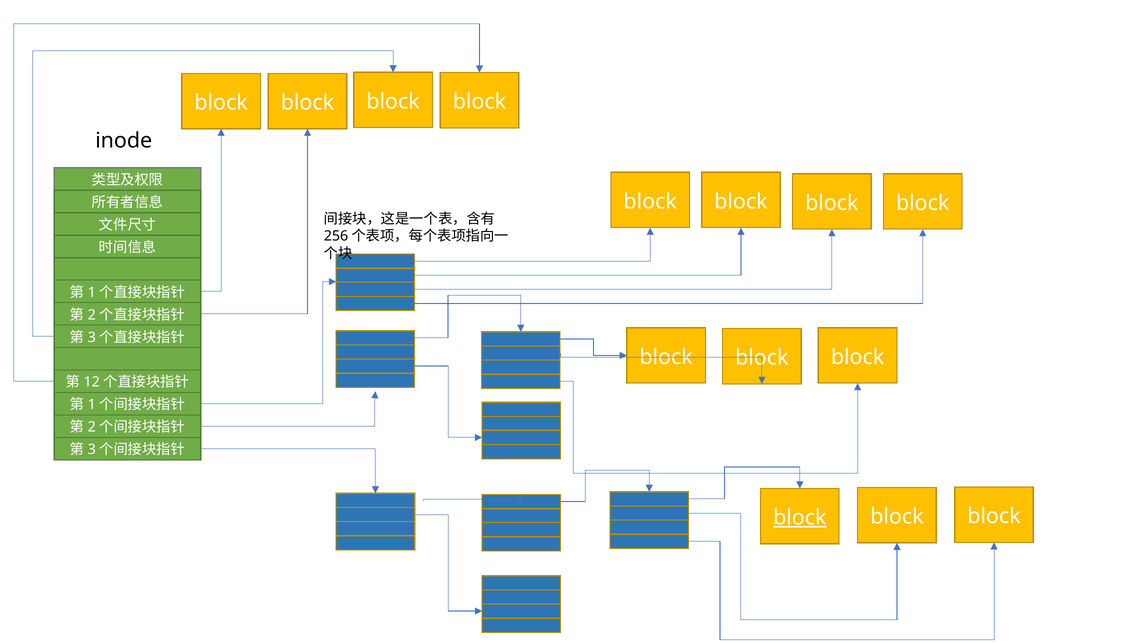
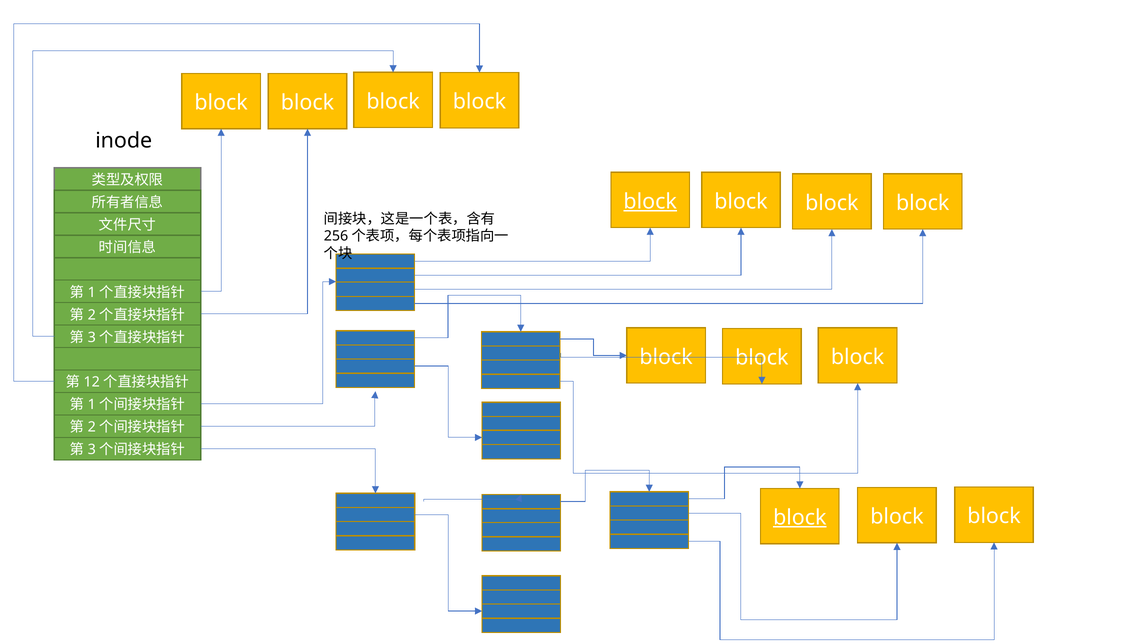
block at (650, 202) underline: none -> present
